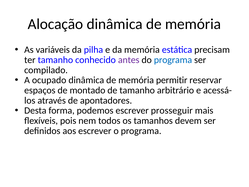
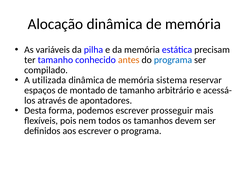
antes colour: purple -> orange
ocupado: ocupado -> utilizada
permitir: permitir -> sistema
